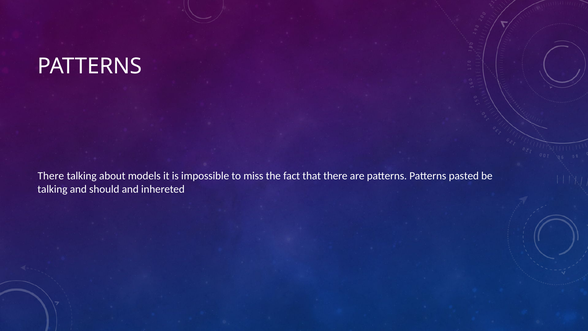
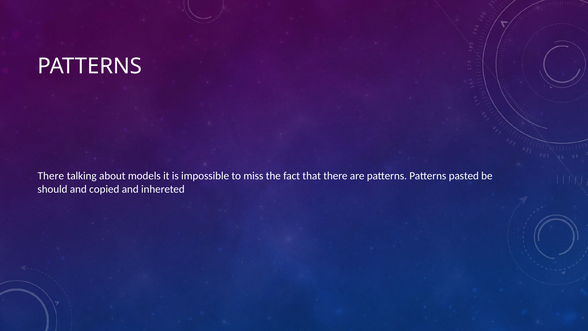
talking at (52, 189): talking -> should
should: should -> copied
